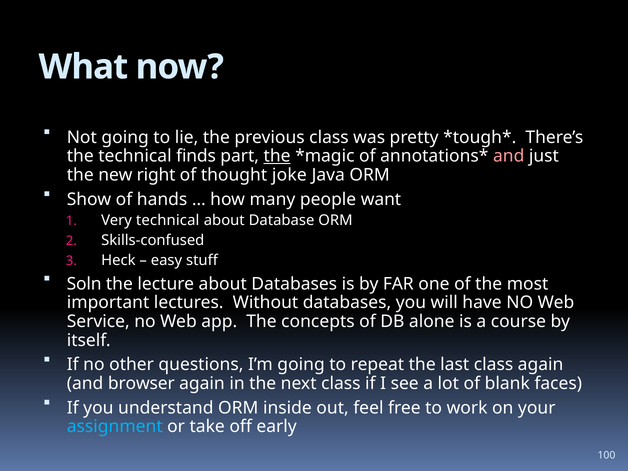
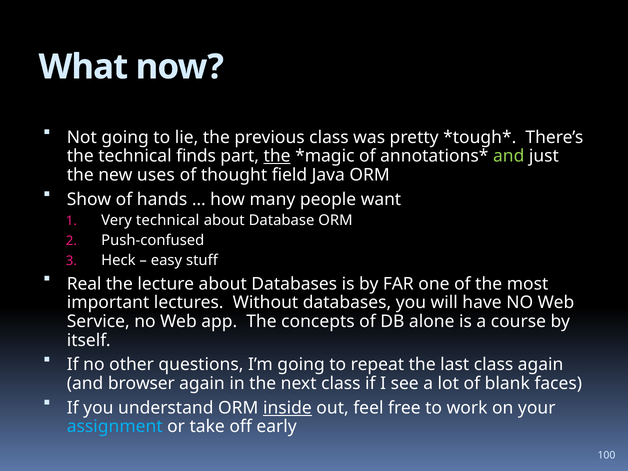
and at (509, 156) colour: pink -> light green
right: right -> uses
joke: joke -> field
Skills-confused: Skills-confused -> Push-confused
Soln: Soln -> Real
inside underline: none -> present
